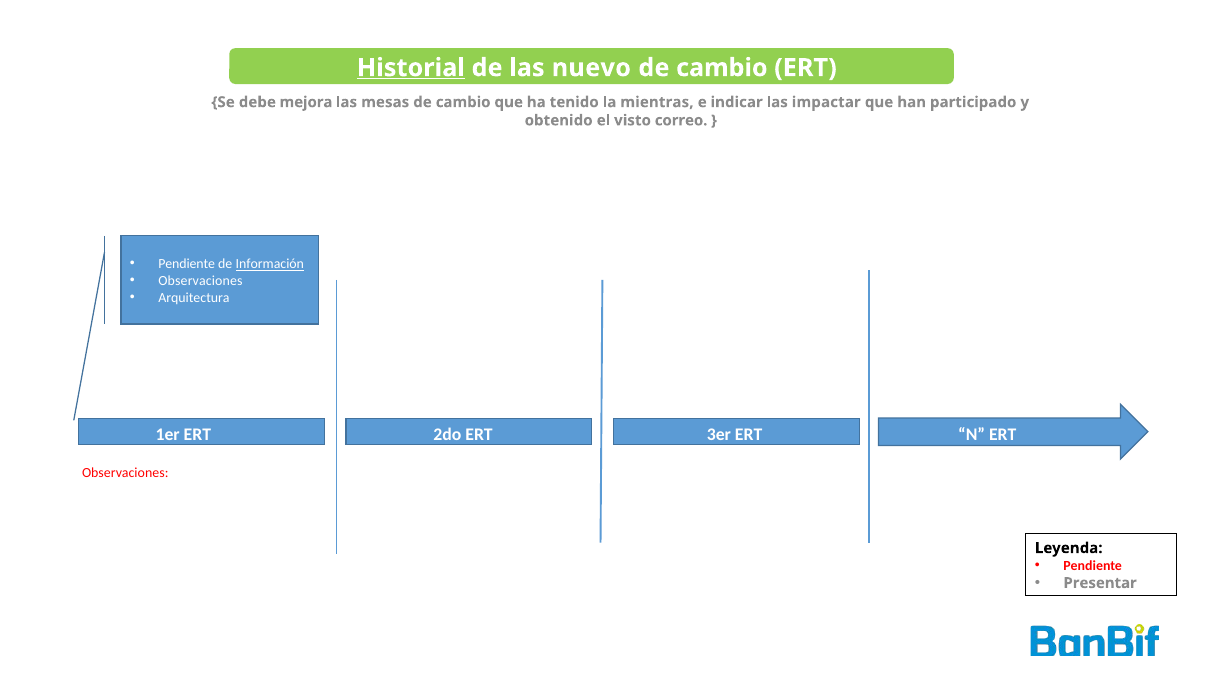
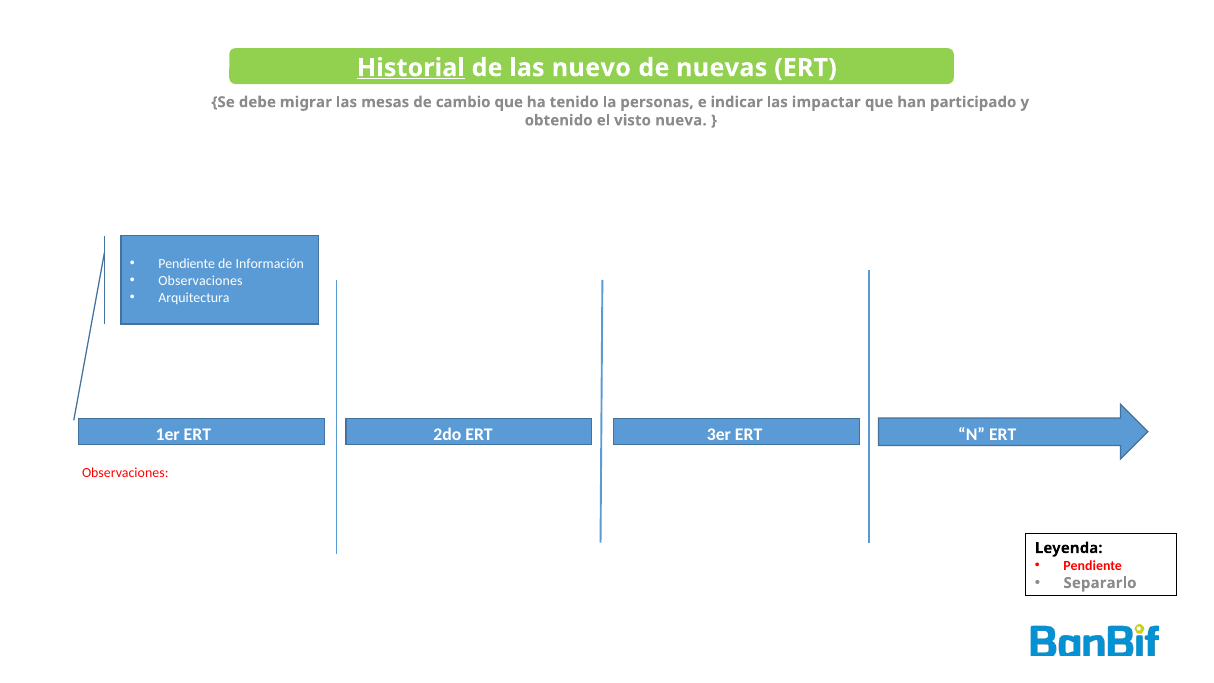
cambio at (722, 68): cambio -> nuevas
mejora: mejora -> migrar
mientras: mientras -> personas
correo: correo -> nueva
Información underline: present -> none
Presentar: Presentar -> Separarlo
